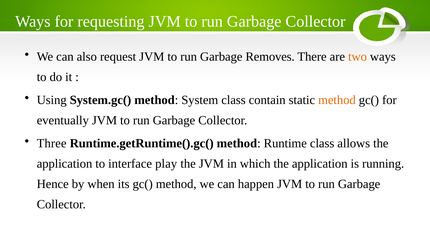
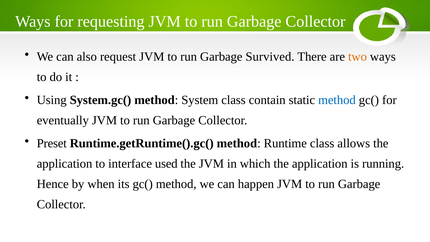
Removes: Removes -> Survived
method at (337, 100) colour: orange -> blue
Three: Three -> Preset
play: play -> used
